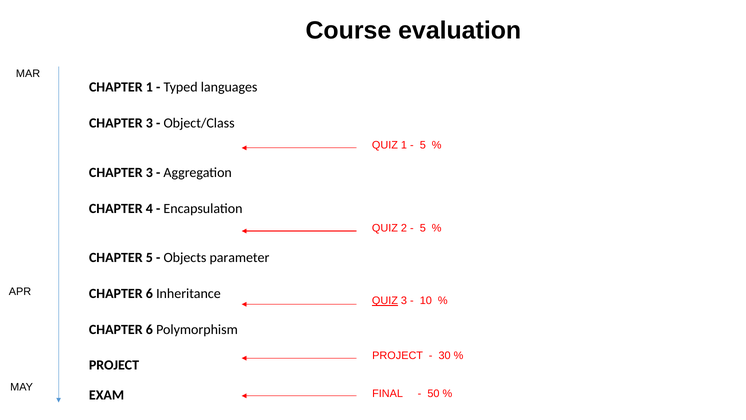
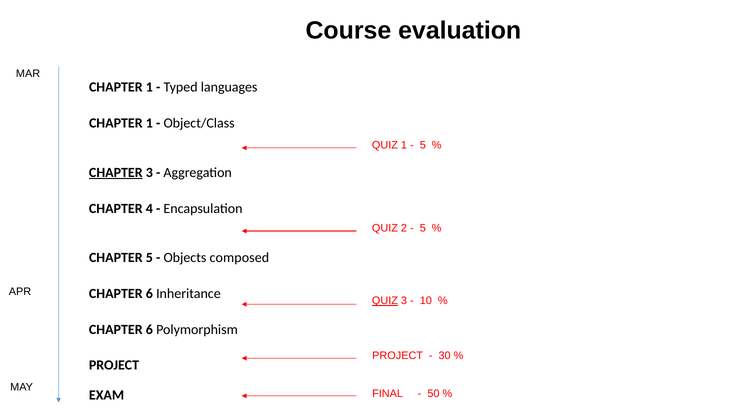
3 at (149, 123): 3 -> 1
CHAPTER at (116, 172) underline: none -> present
parameter: parameter -> composed
